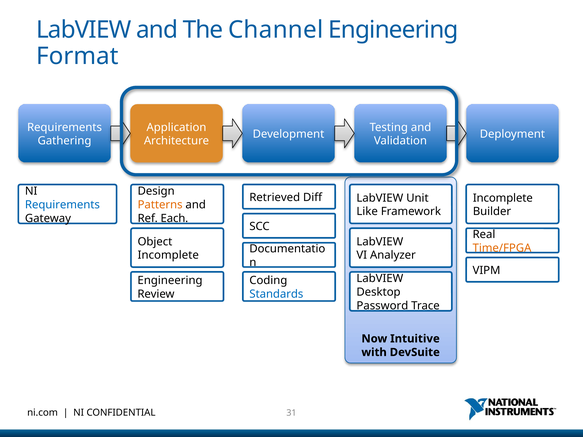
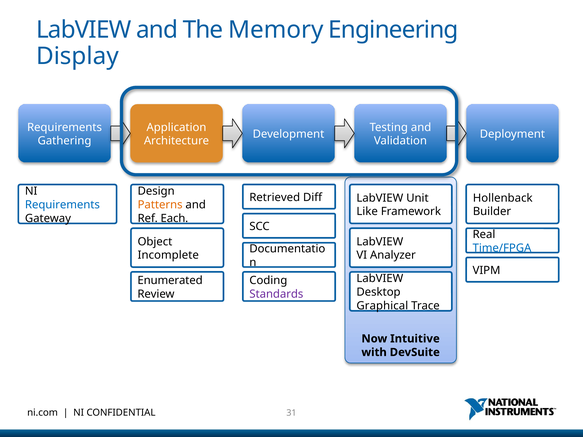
Channel: Channel -> Memory
Format: Format -> Display
Incomplete at (503, 198): Incomplete -> Hollenback
Time/FPGA colour: orange -> blue
Engineering at (170, 281): Engineering -> Enumerated
Standards colour: blue -> purple
Password: Password -> Graphical
